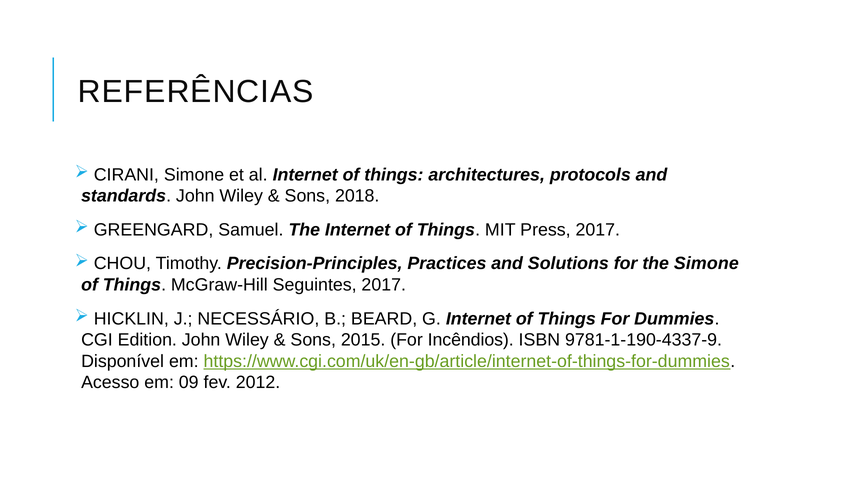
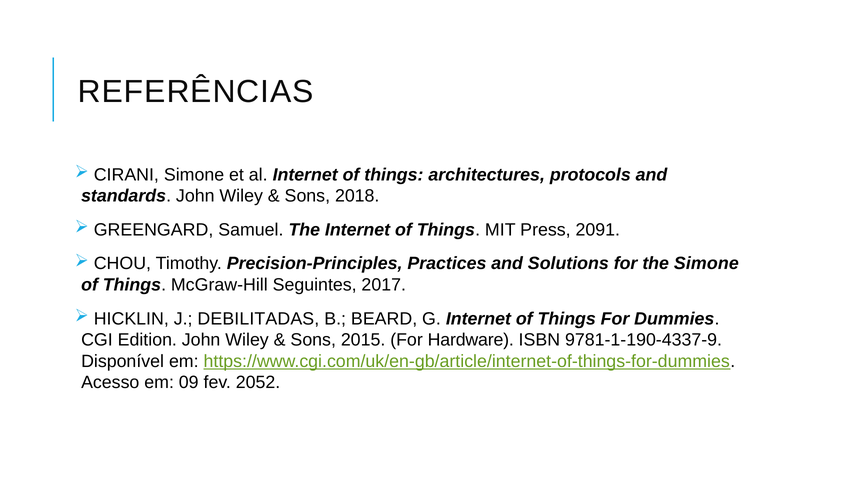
Press 2017: 2017 -> 2091
NECESSÁRIO: NECESSÁRIO -> DEBILITADAS
Incêndios: Incêndios -> Hardware
2012: 2012 -> 2052
